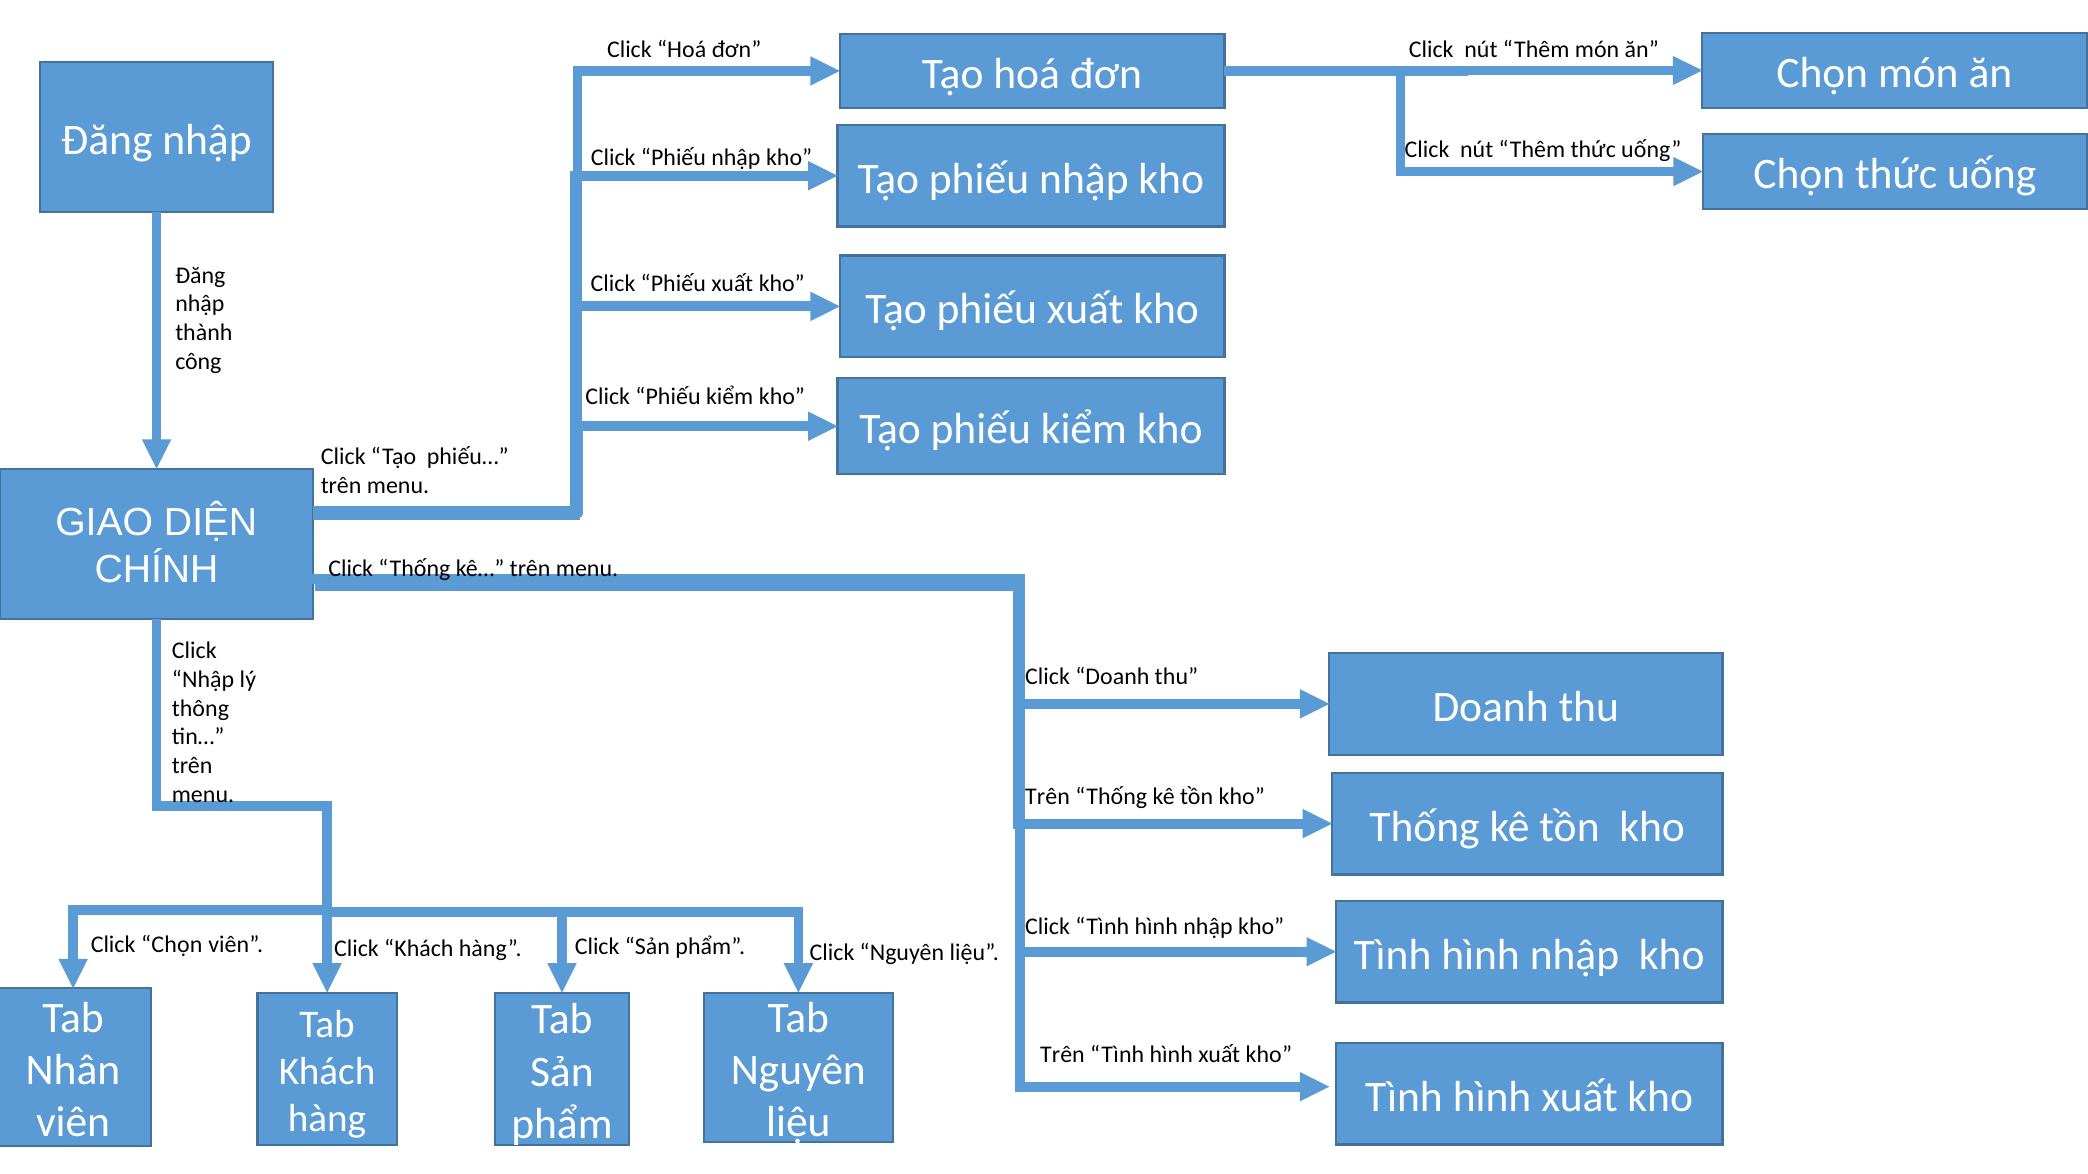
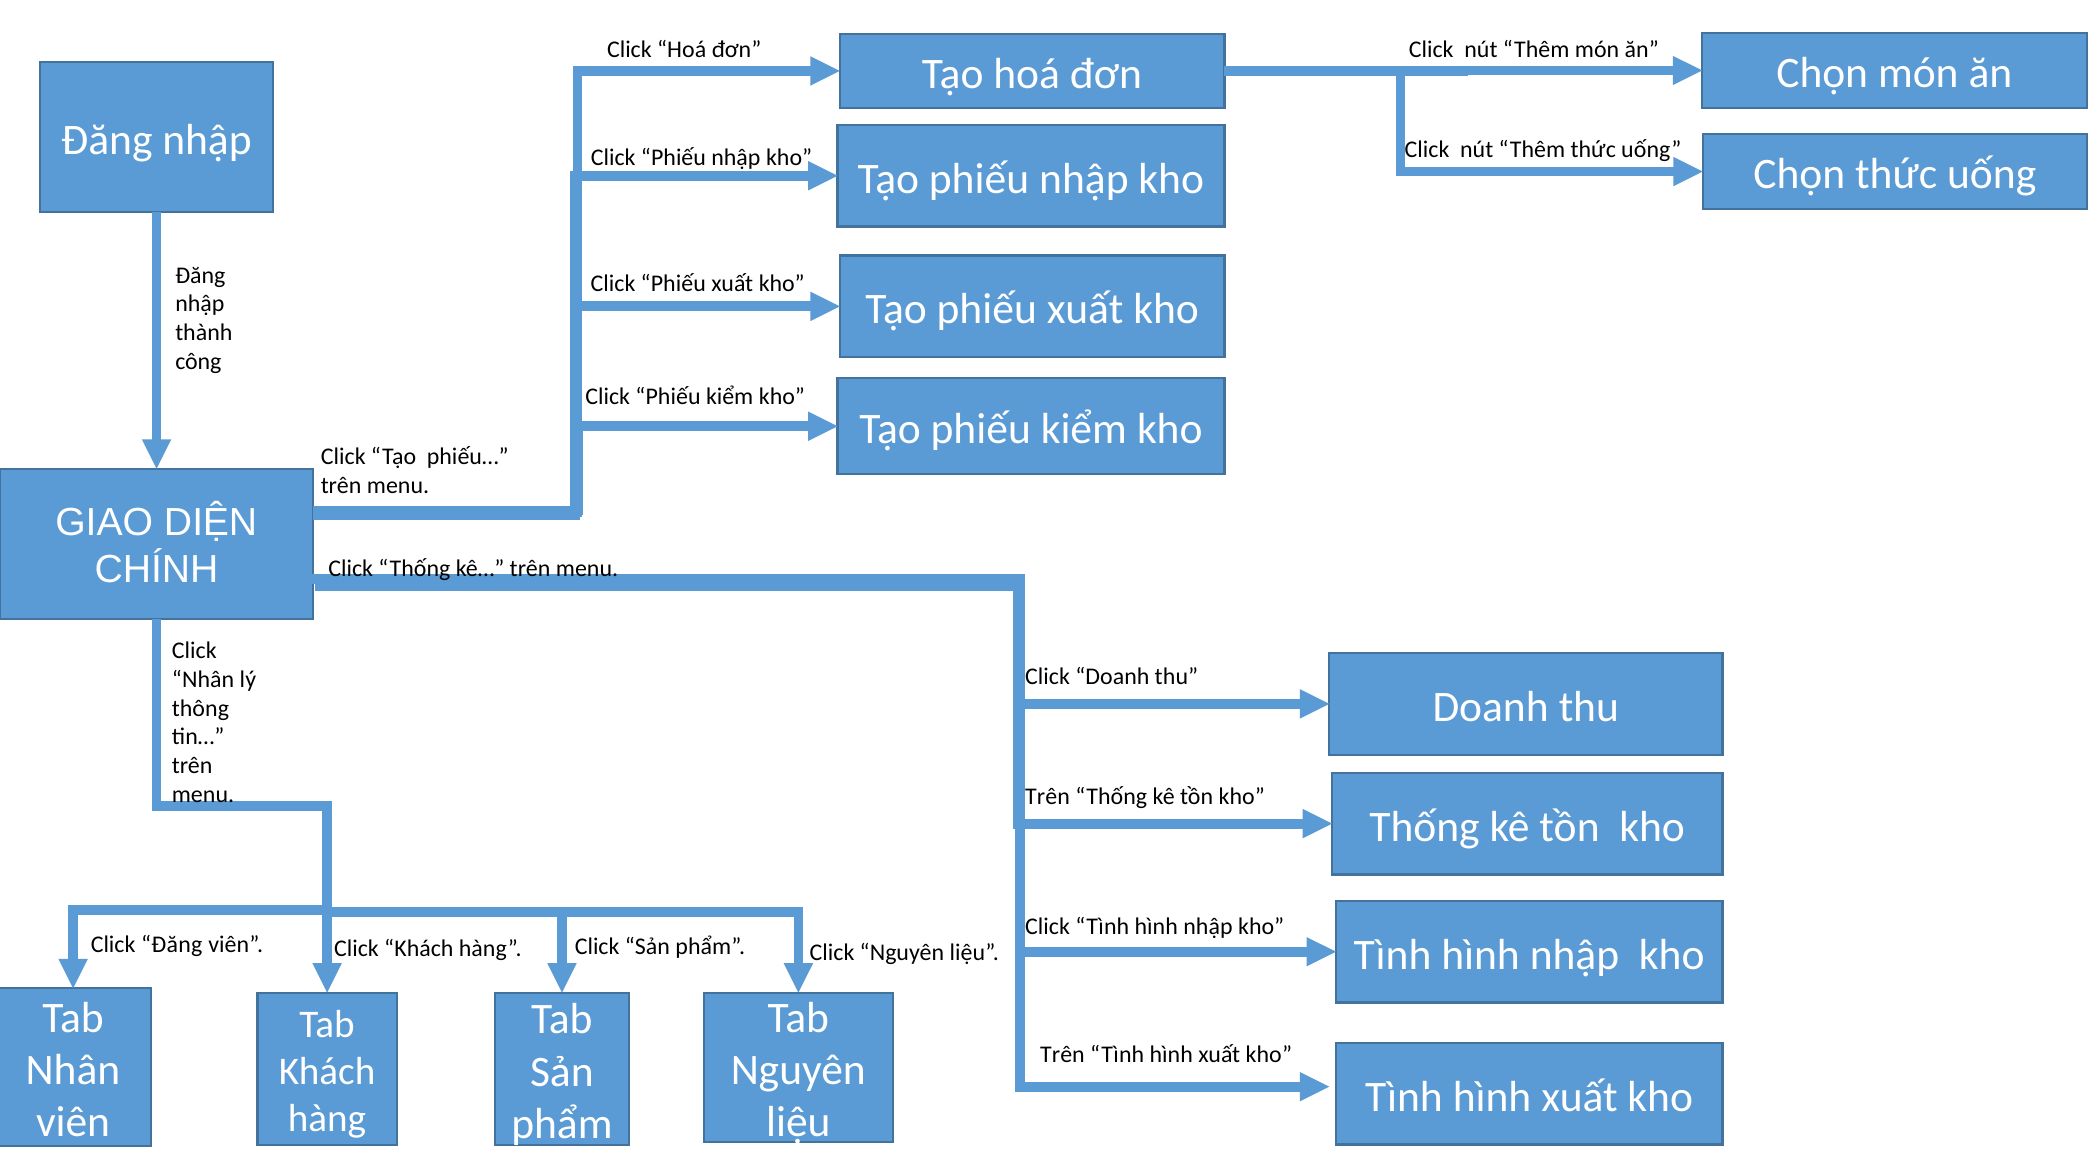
Nhập at (203, 680): Nhập -> Nhân
Click Chọn: Chọn -> Đăng
